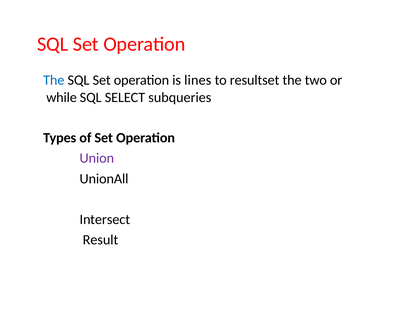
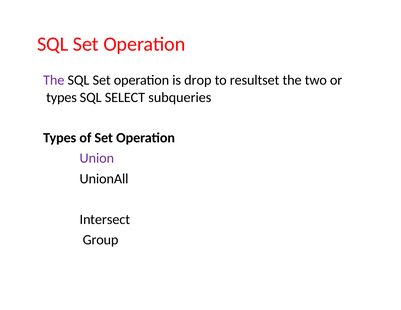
The at (54, 80) colour: blue -> purple
lines: lines -> drop
while at (62, 97): while -> types
Result: Result -> Group
